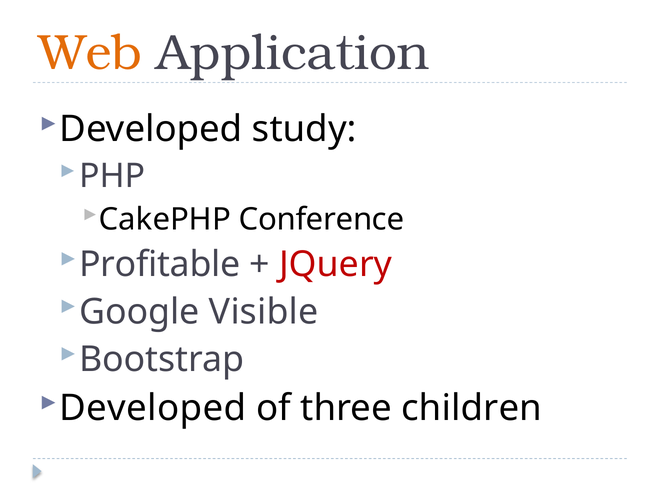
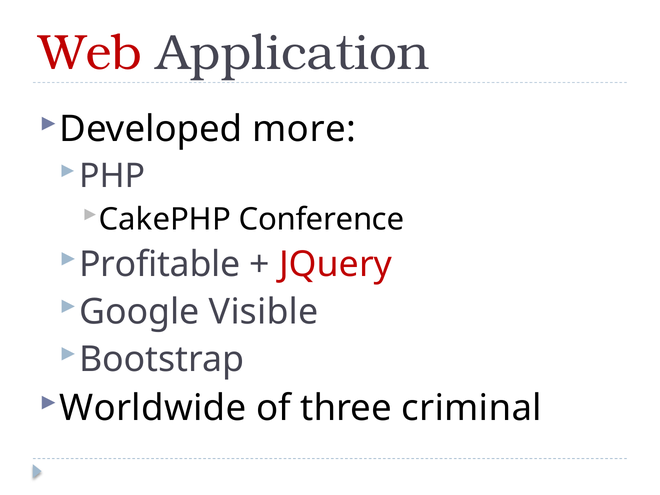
Web colour: orange -> red
study: study -> more
Developed at (153, 408): Developed -> Worldwide
children: children -> criminal
